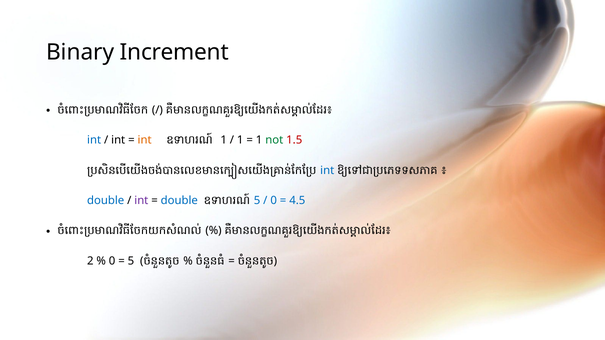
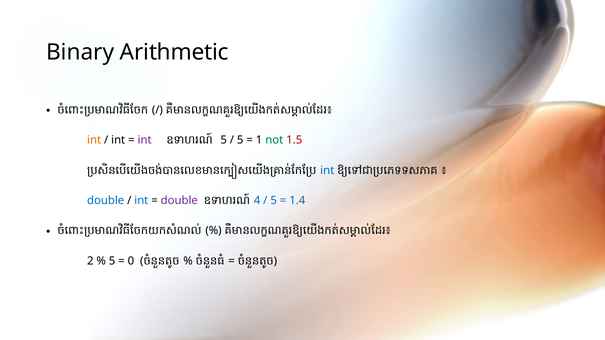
Increment: Increment -> Arithmetic
int at (94, 140) colour: blue -> orange
int at (145, 140) colour: orange -> purple
1 at (224, 140): 1 -> 5
1 at (240, 140): 1 -> 5
int at (141, 201) colour: purple -> blue
double at (179, 201) colour: blue -> purple
5 at (257, 201): 5 -> 4
0 at (274, 201): 0 -> 5
4.5: 4.5 -> 1.4
0 at (112, 261): 0 -> 5
5 at (131, 261): 5 -> 0
